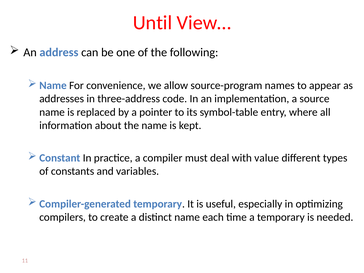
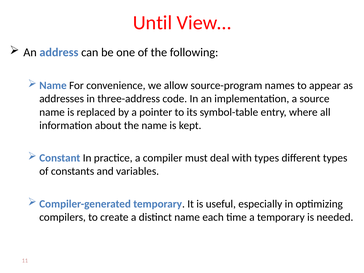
with value: value -> types
